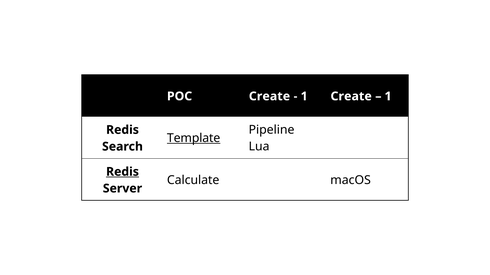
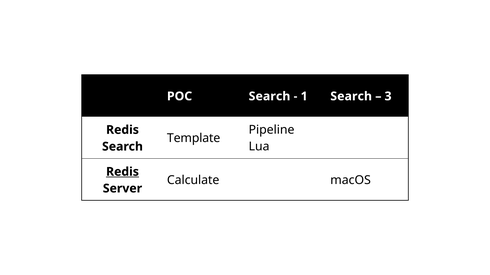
POC Create: Create -> Search
1 Create: Create -> Search
1 at (388, 96): 1 -> 3
Template underline: present -> none
